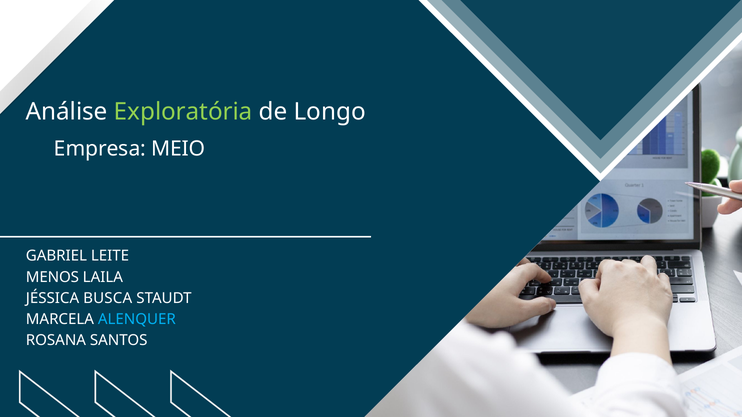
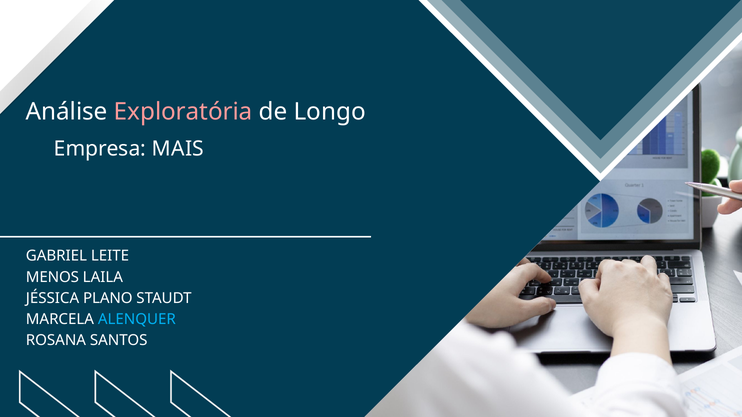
Exploratória colour: light green -> pink
MEIO: MEIO -> MAIS
BUSCA: BUSCA -> PLANO
